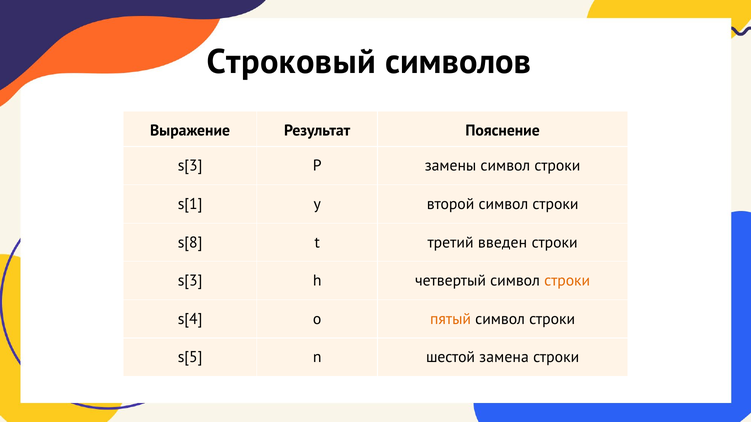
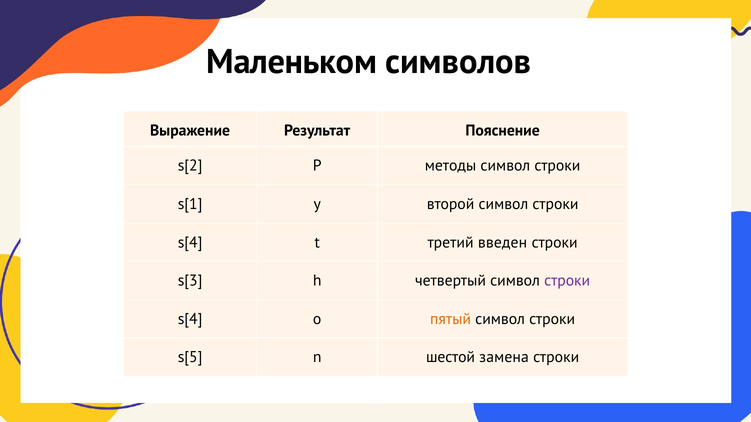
Строковый: Строковый -> Маленьком
s[3 at (190, 166): s[3 -> s[2
замены: замены -> методы
s[8 at (190, 243): s[8 -> s[4
строки at (567, 281) colour: orange -> purple
